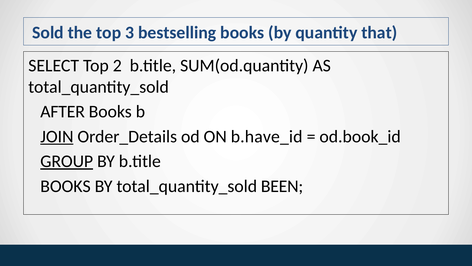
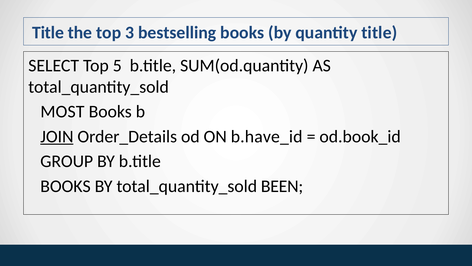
Sold at (48, 33): Sold -> Title
quantity that: that -> title
2: 2 -> 5
AFTER: AFTER -> MOST
GROUP underline: present -> none
